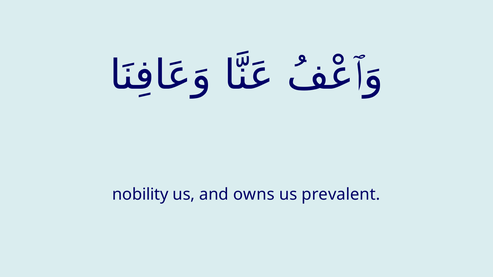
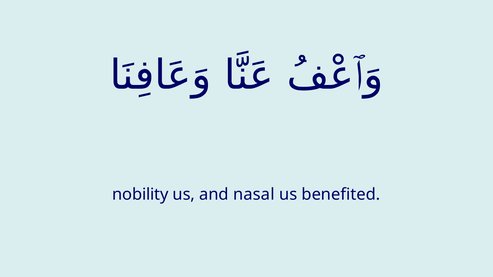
owns: owns -> nasal
prevalent: prevalent -> benefited
